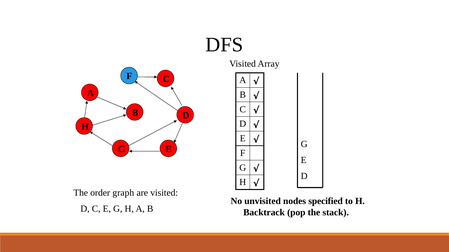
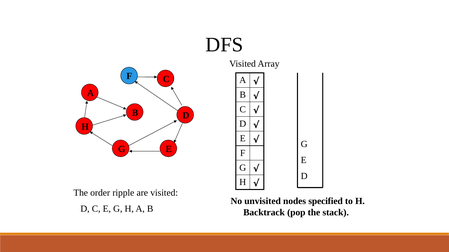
graph: graph -> ripple
